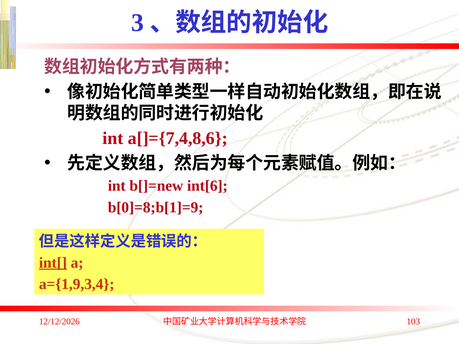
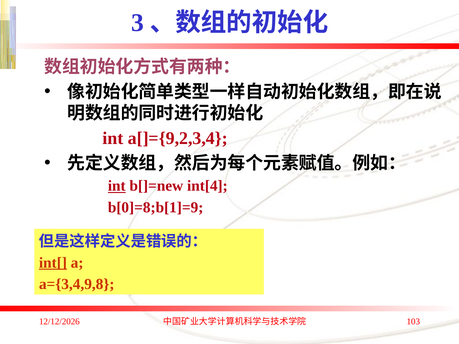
a[]={7,4,8,6: a[]={7,4,8,6 -> a[]={9,2,3,4
int at (117, 186) underline: none -> present
int[6: int[6 -> int[4
a={1,9,3,4: a={1,9,3,4 -> a={3,4,9,8
